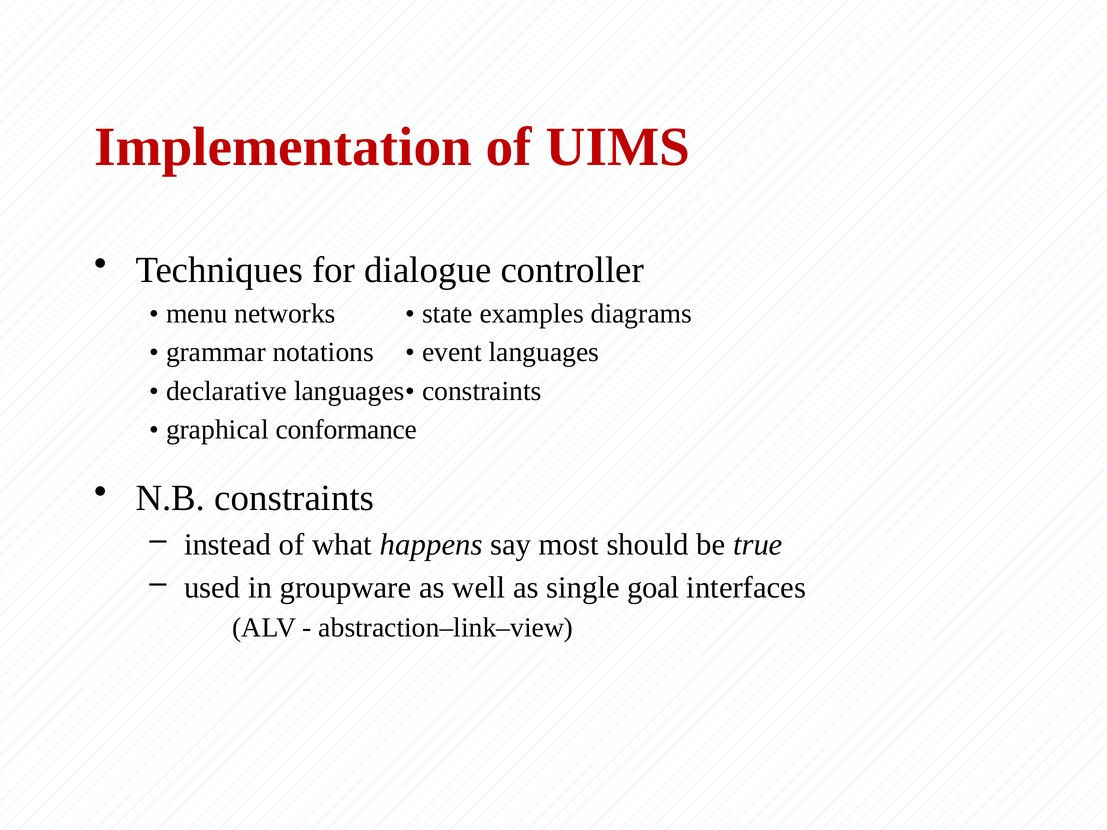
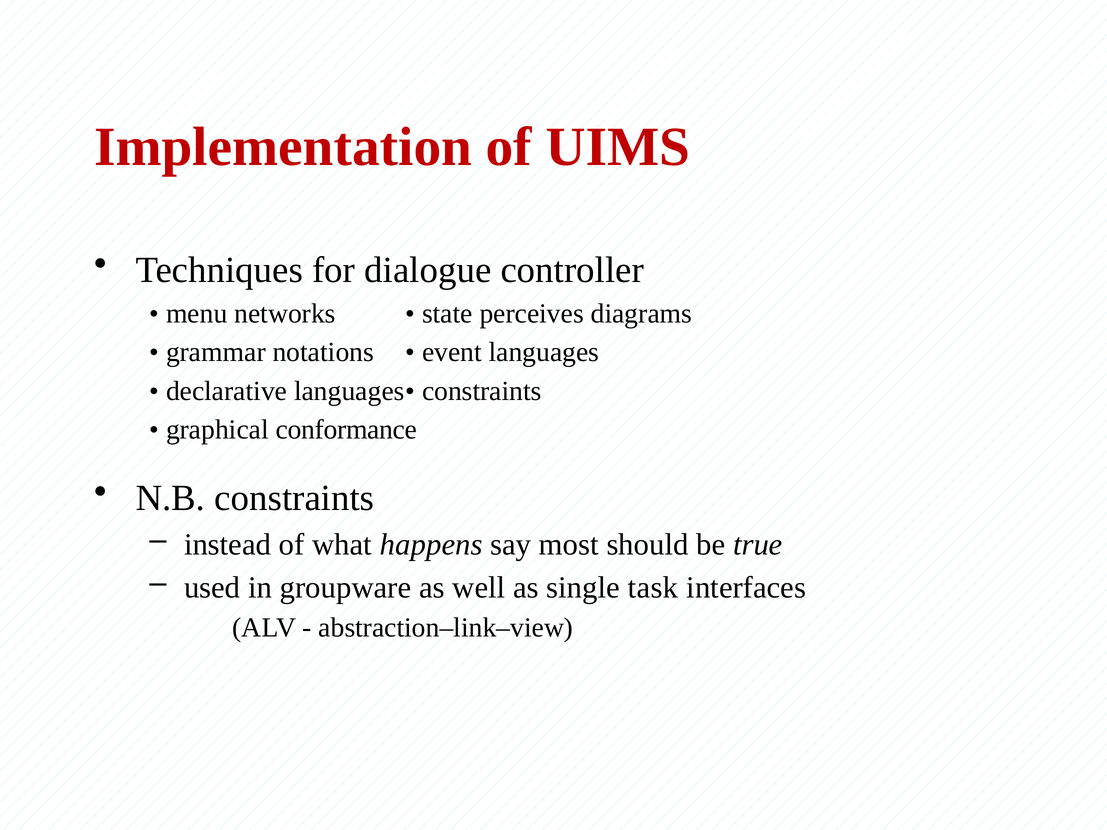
examples: examples -> perceives
goal: goal -> task
